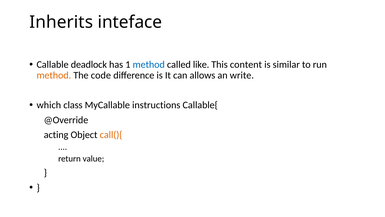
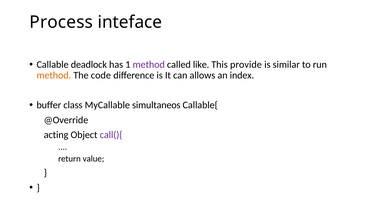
Inherits: Inherits -> Process
method at (149, 64) colour: blue -> purple
content: content -> provide
write: write -> index
which: which -> buffer
instructions: instructions -> simultaneos
call(){ colour: orange -> purple
